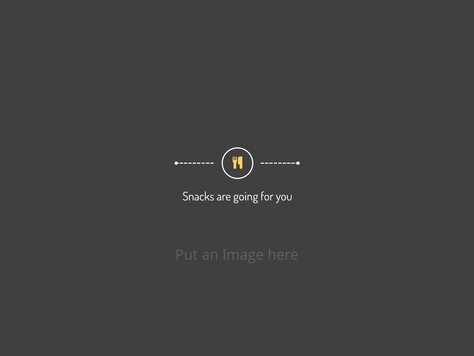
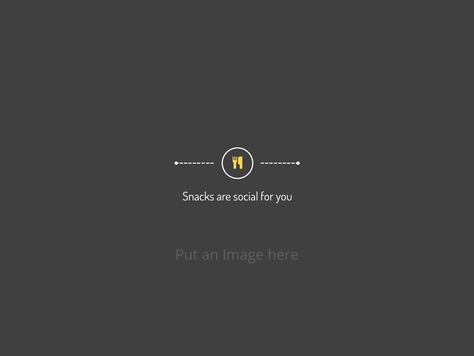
going: going -> social
